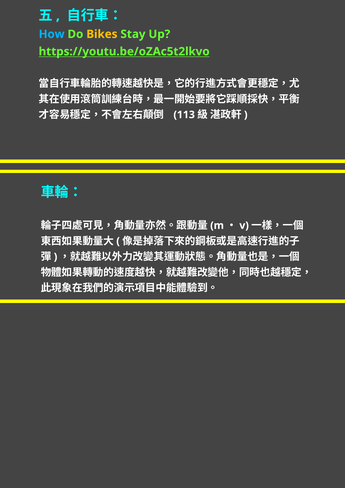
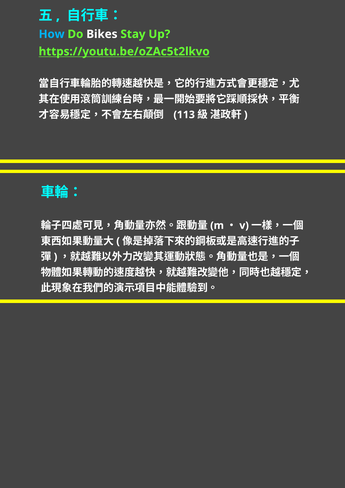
Bikes colour: yellow -> white
